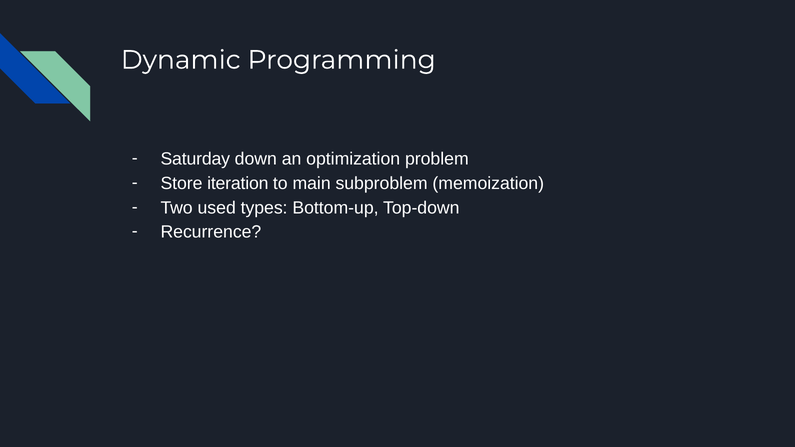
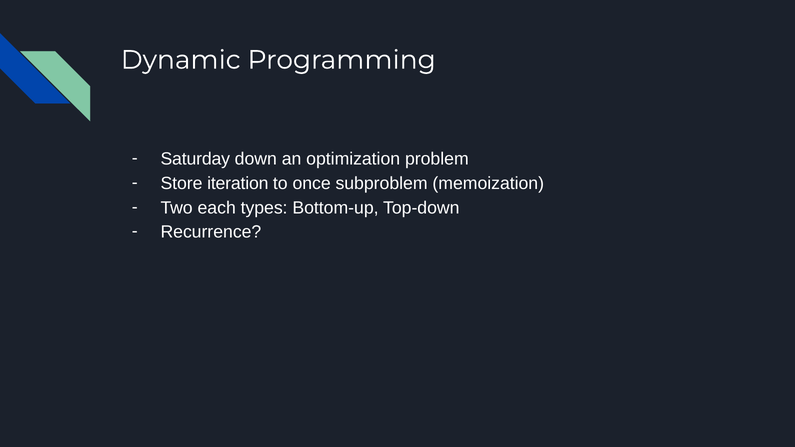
main: main -> once
used: used -> each
